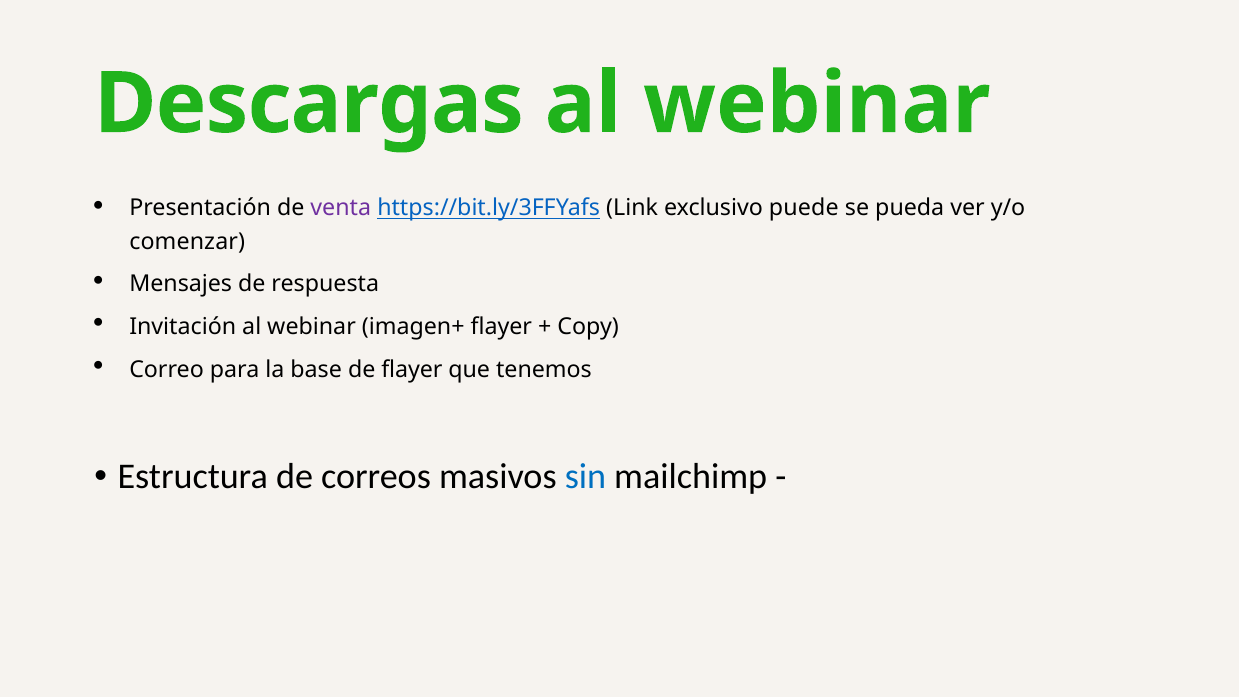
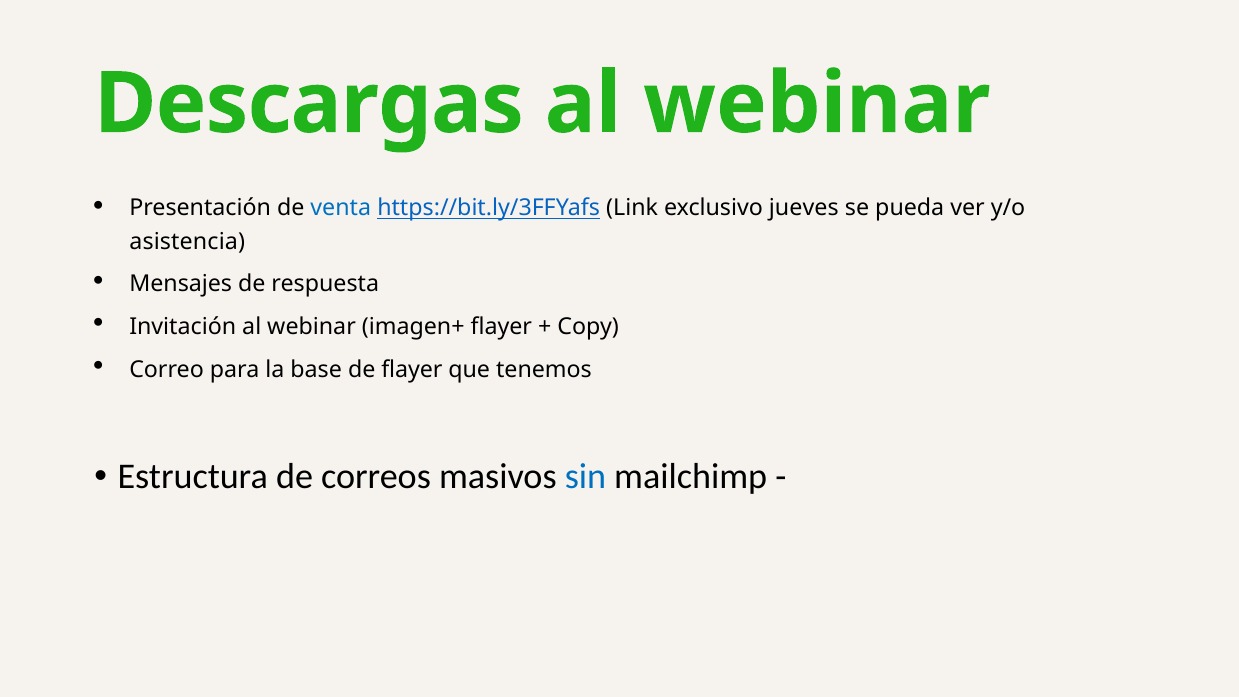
venta colour: purple -> blue
puede: puede -> jueves
comenzar: comenzar -> asistencia
